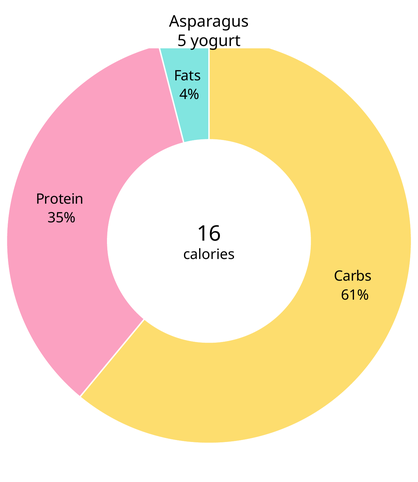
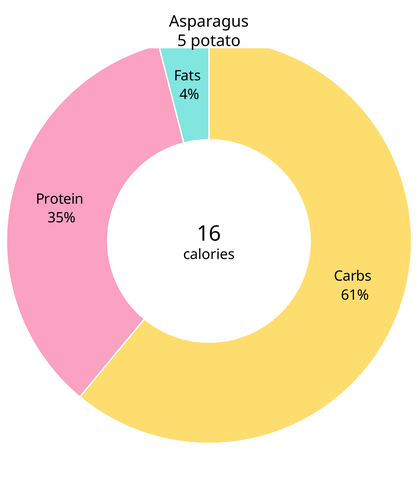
yogurt: yogurt -> potato
